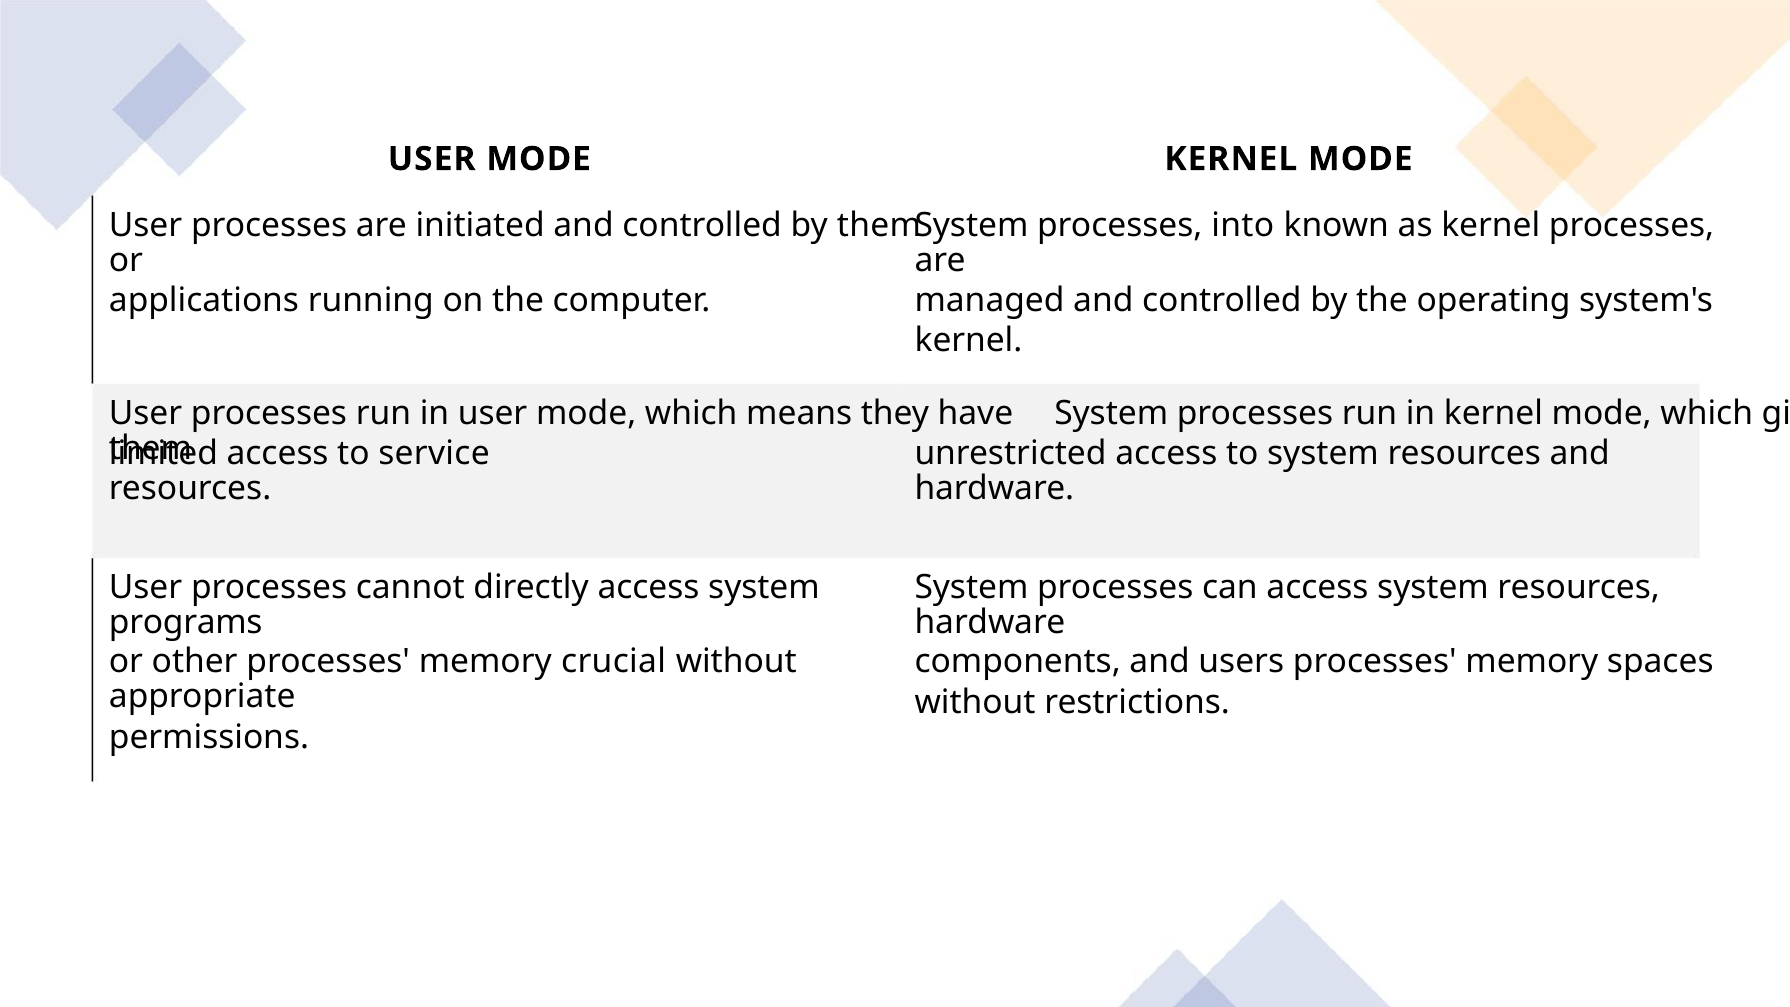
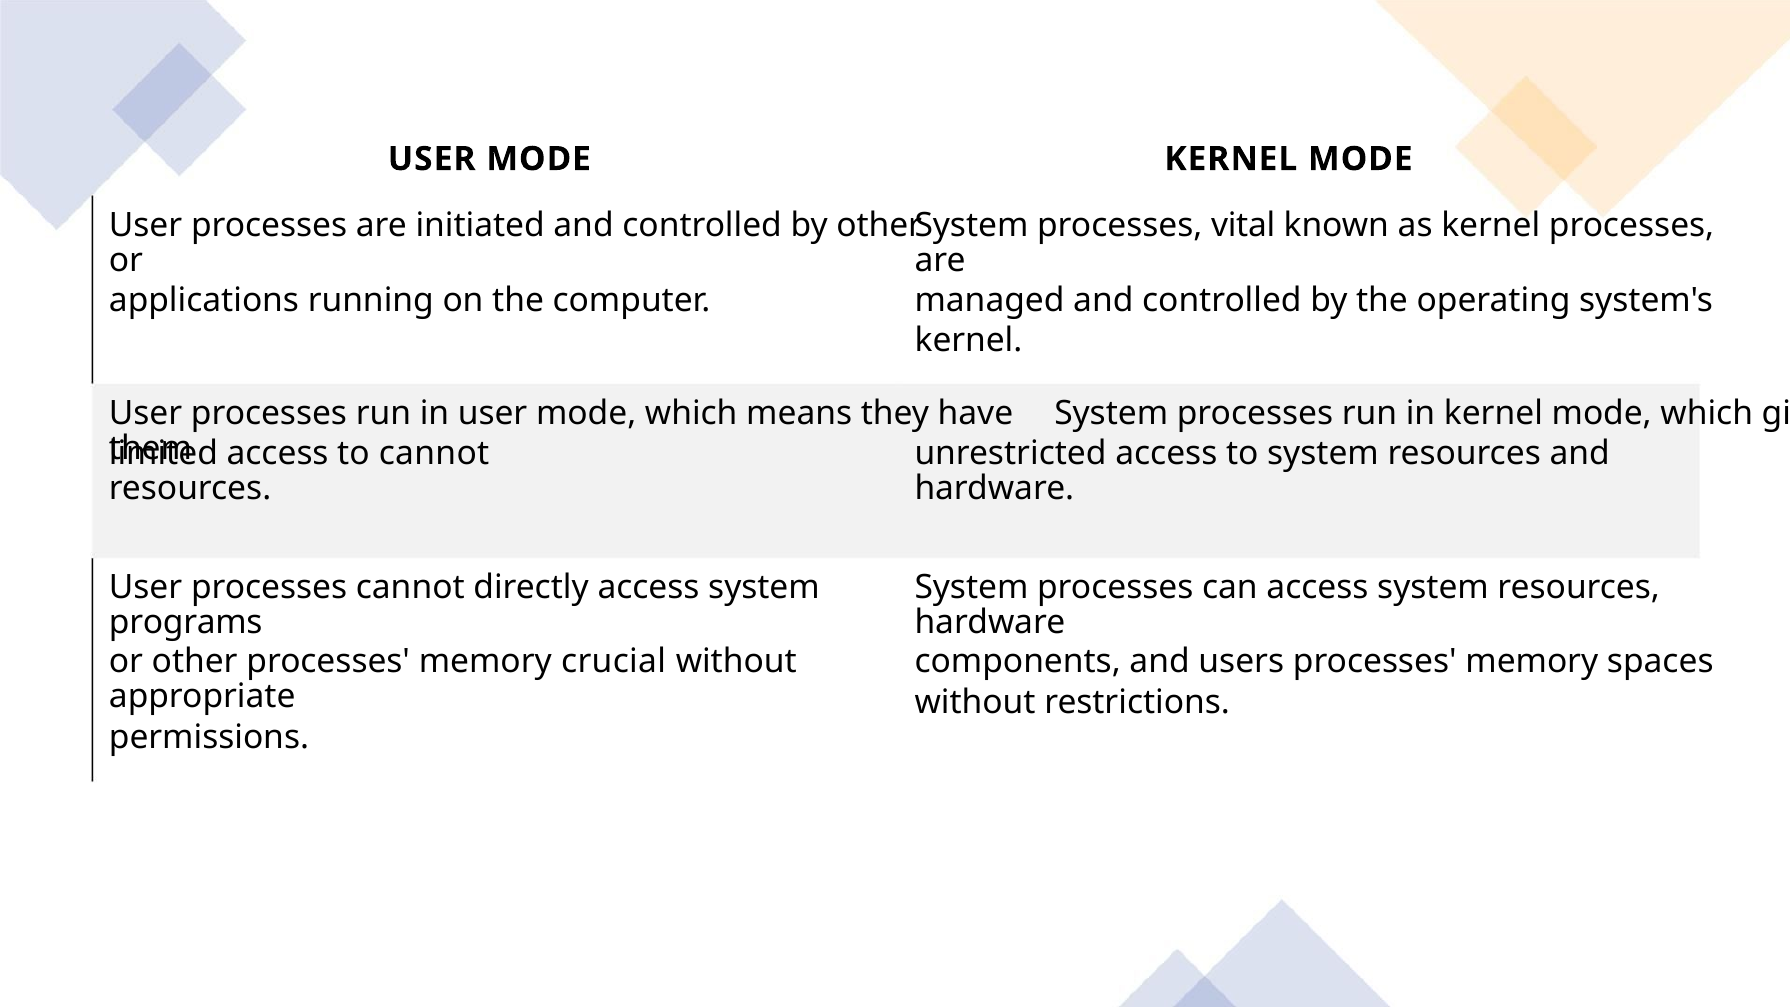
by them: them -> other
into: into -> vital
to service: service -> cannot
